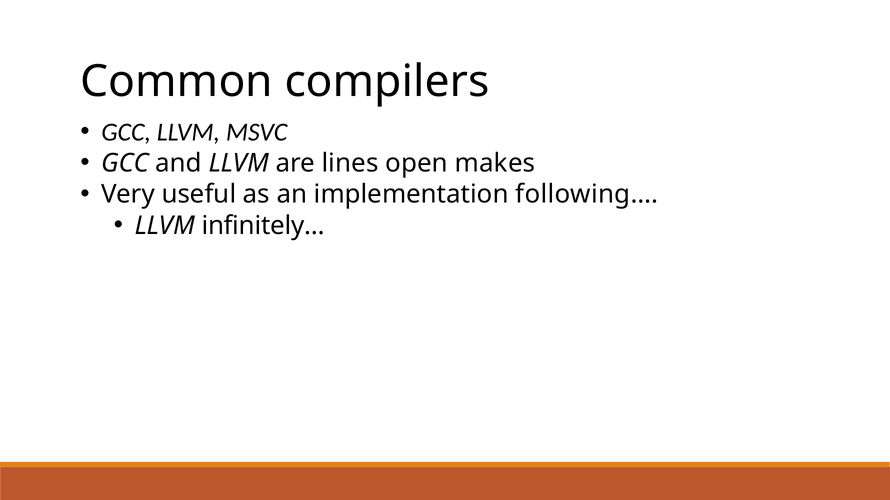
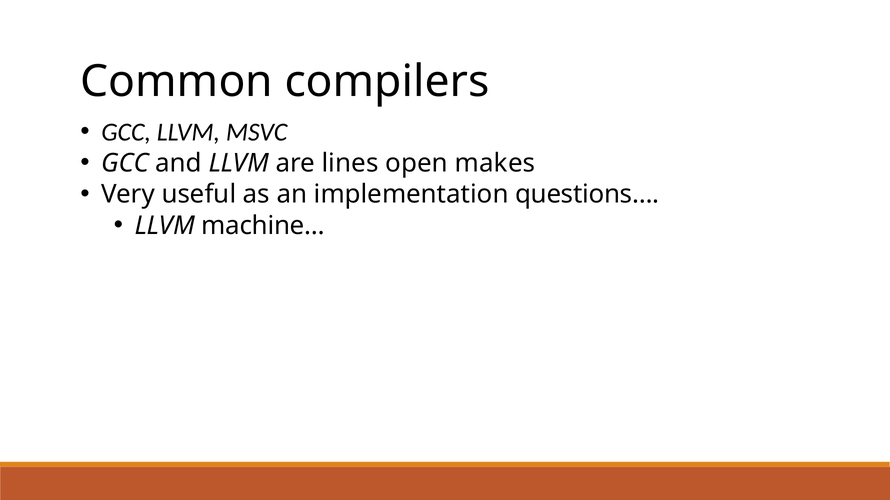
following…: following… -> questions…
infinitely…: infinitely… -> machine…
